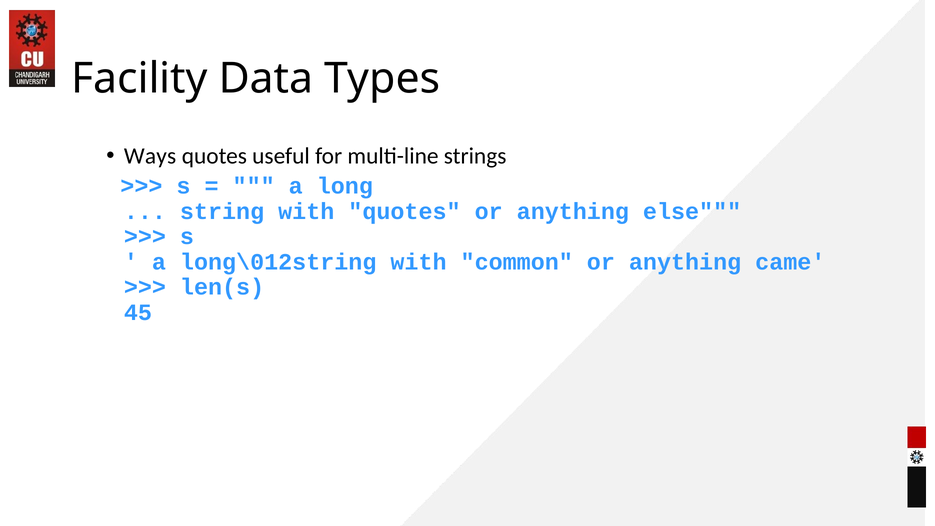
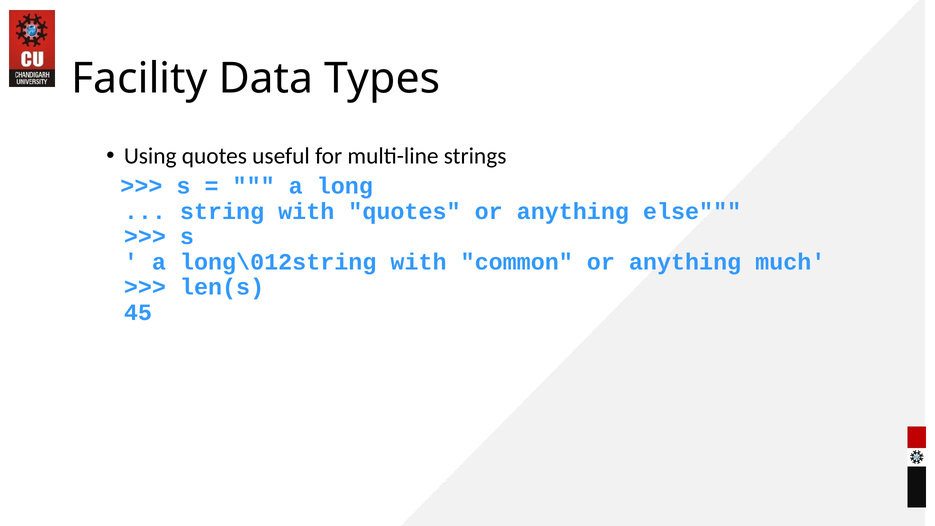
Ways: Ways -> Using
came: came -> much
